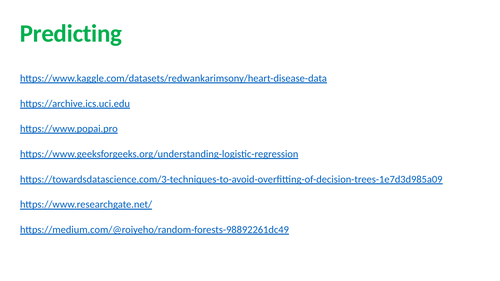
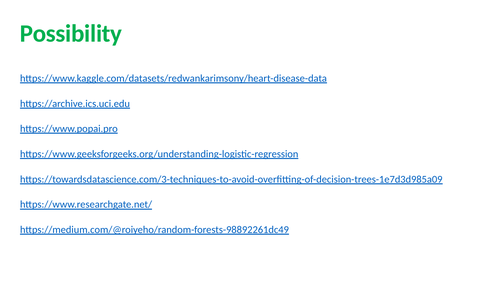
Predicting: Predicting -> Possibility
